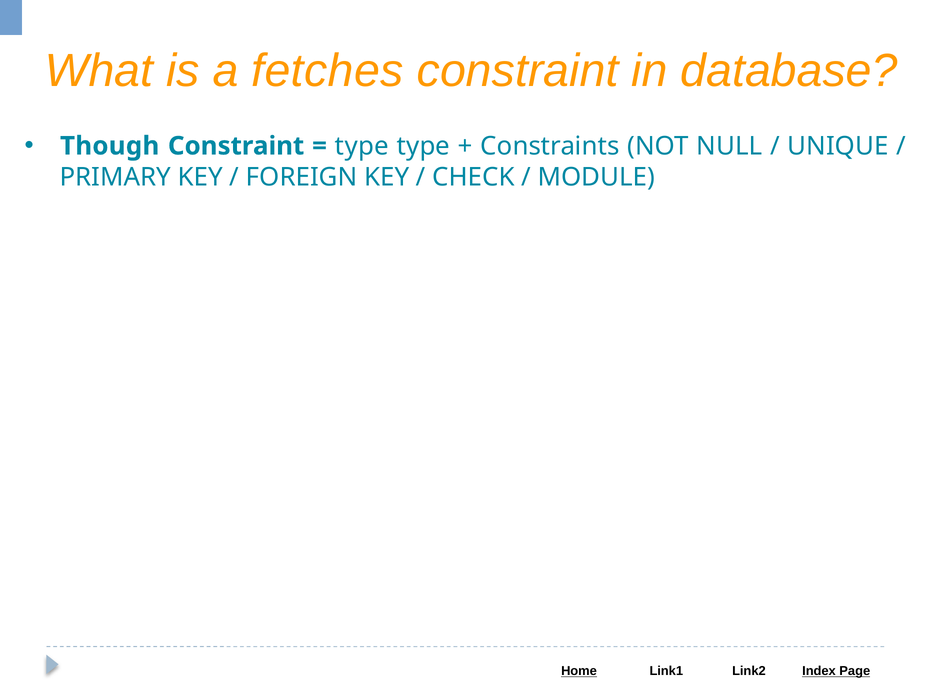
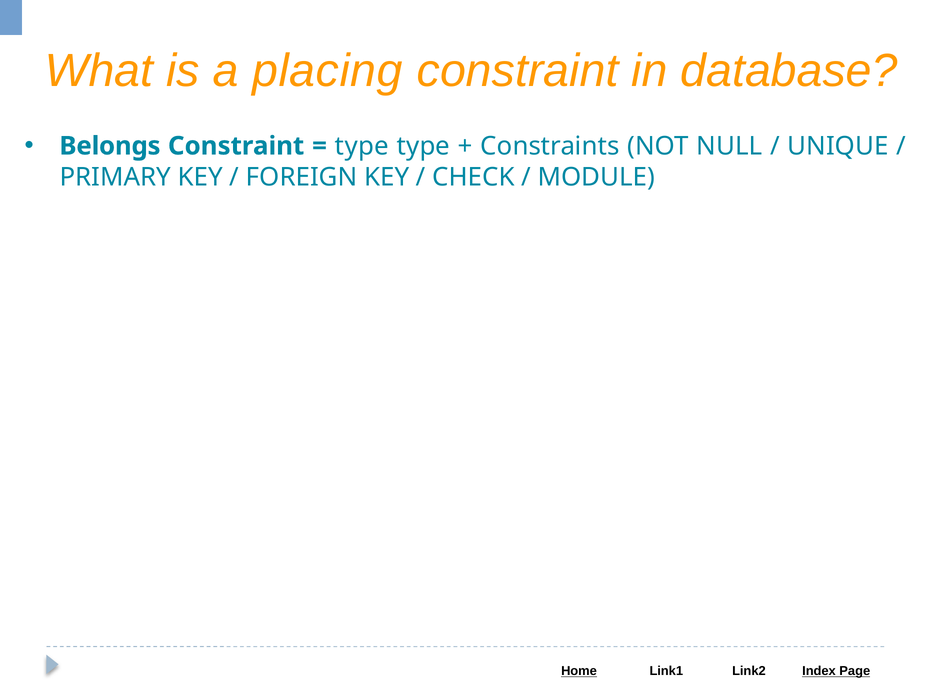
fetches: fetches -> placing
Though: Though -> Belongs
